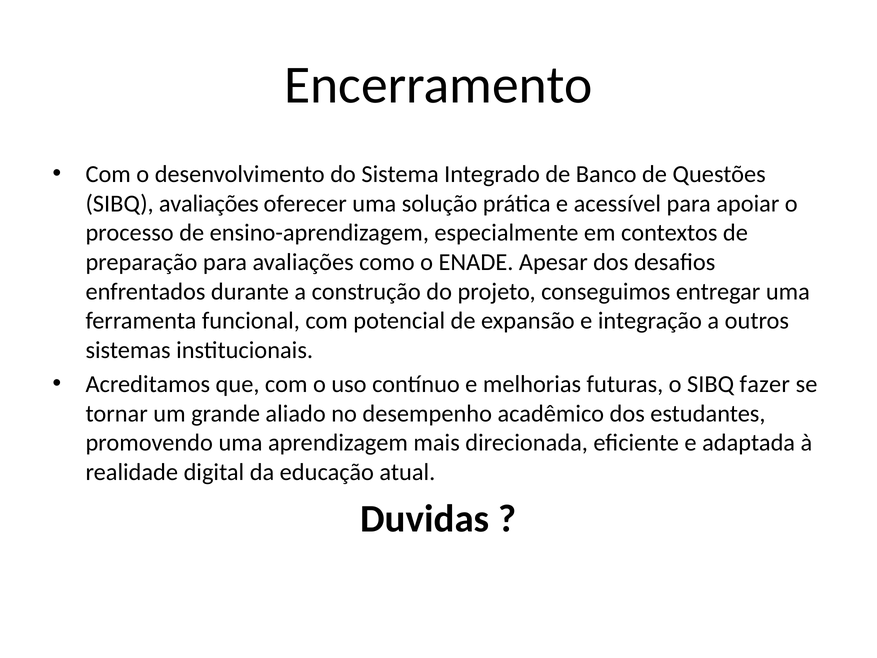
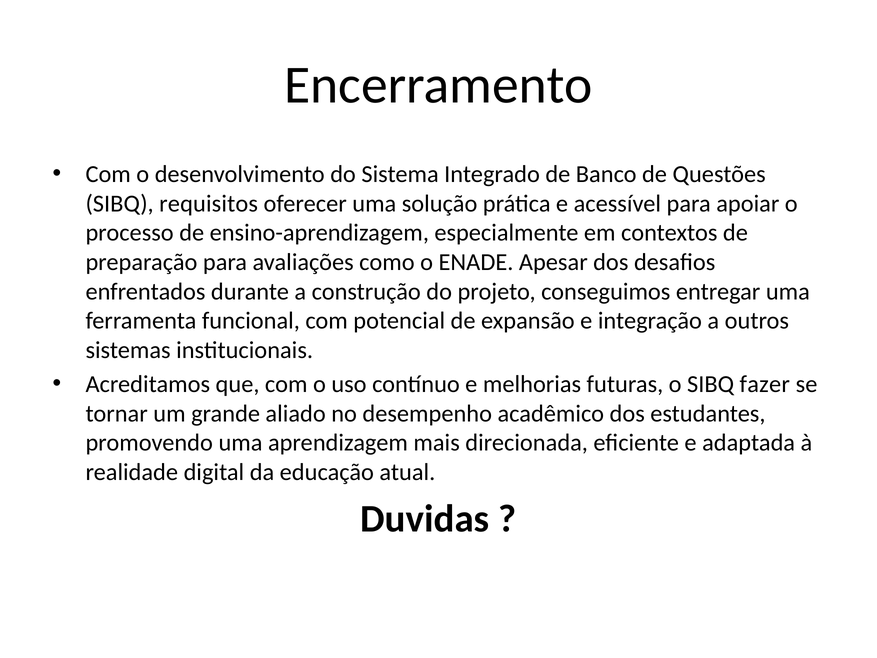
SIBQ avaliações: avaliações -> requisitos
